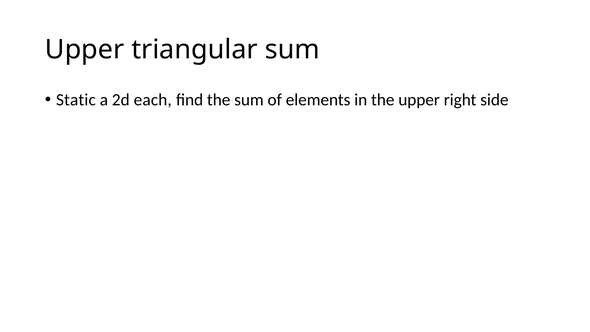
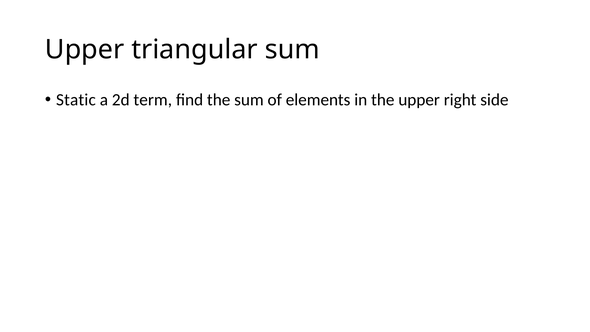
each: each -> term
